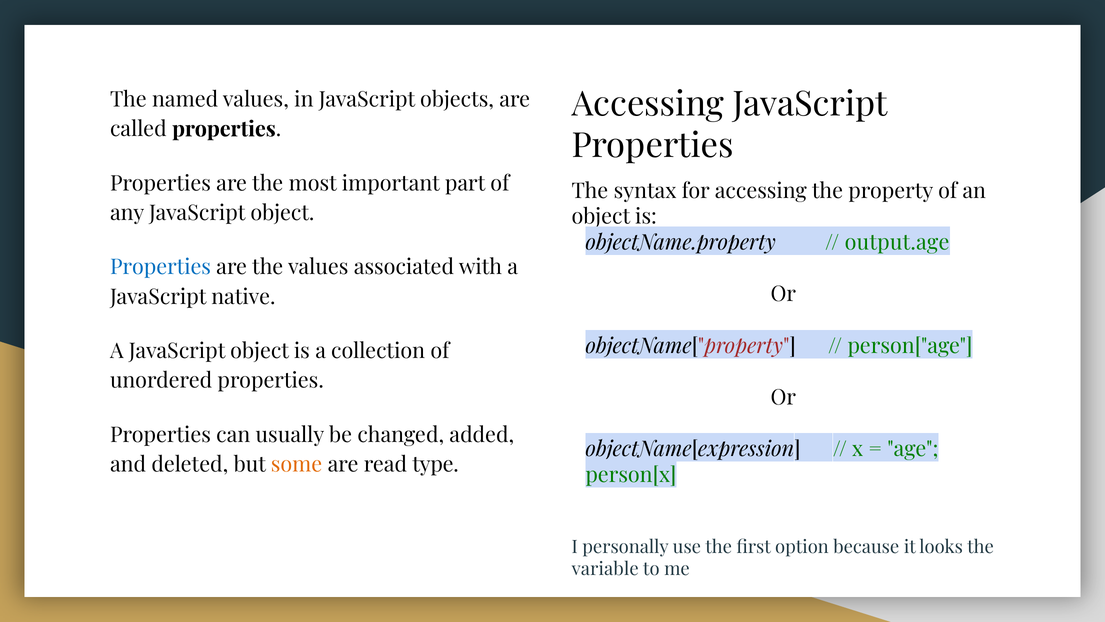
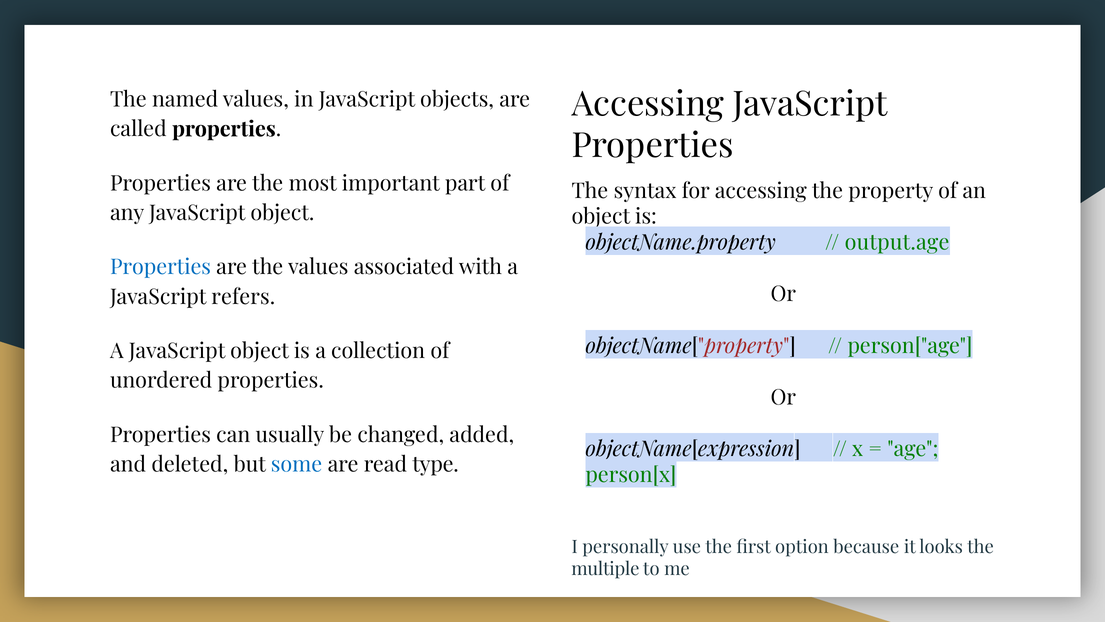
native: native -> refers
some colour: orange -> blue
variable: variable -> multiple
